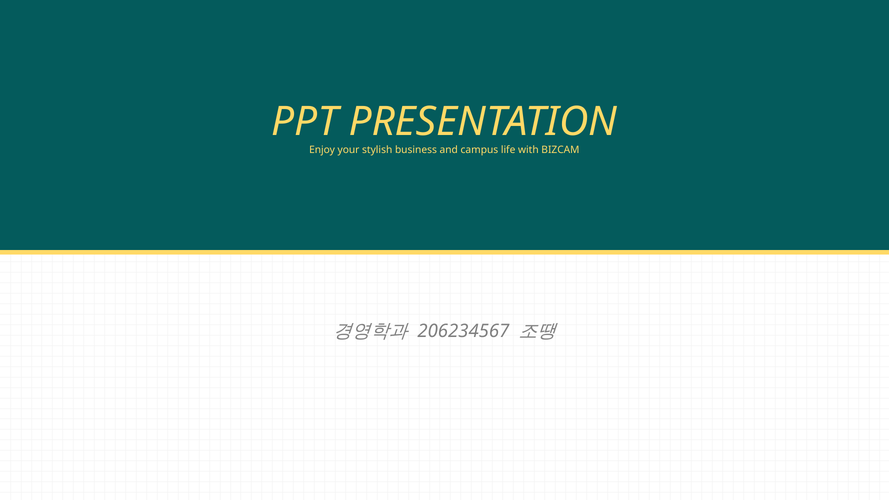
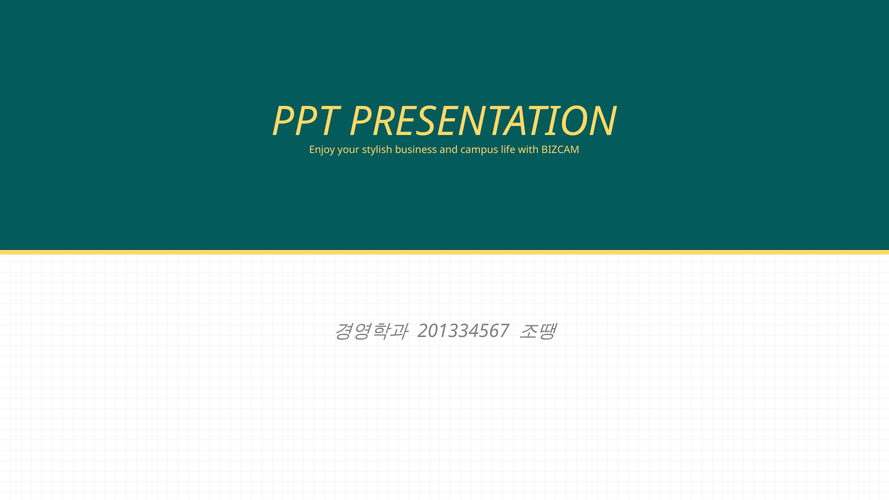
206234567: 206234567 -> 201334567
